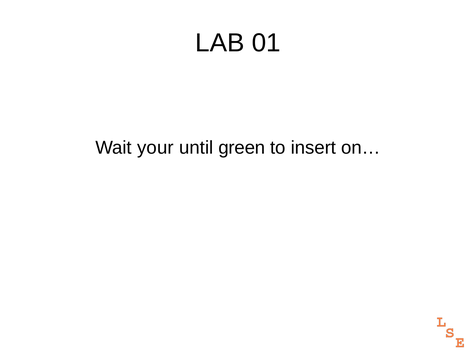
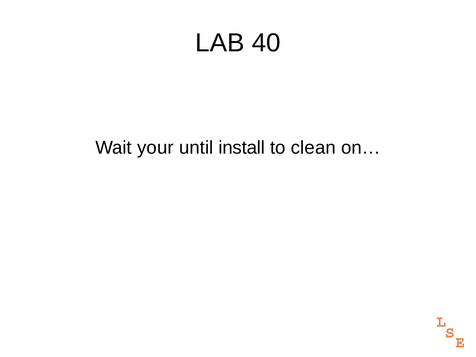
01: 01 -> 40
green: green -> install
insert: insert -> clean
